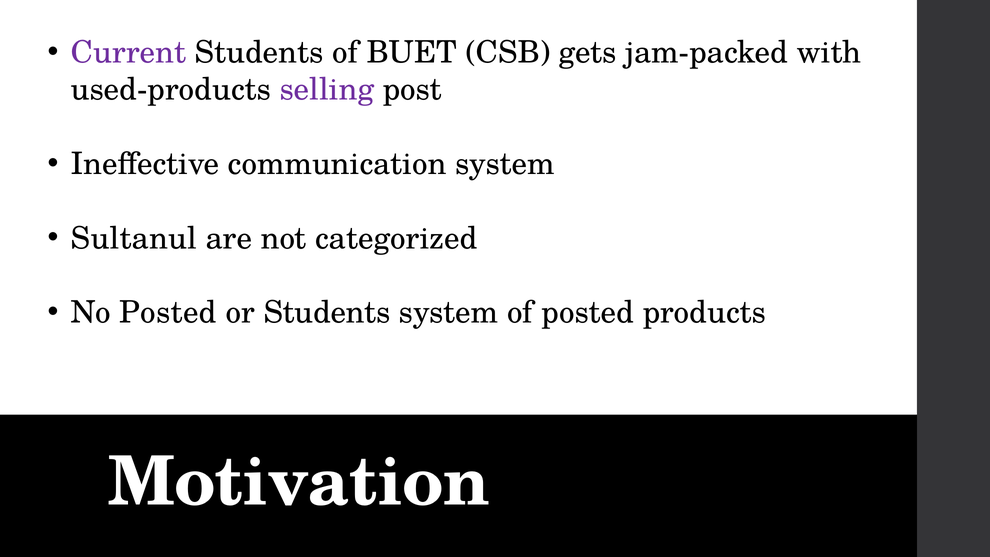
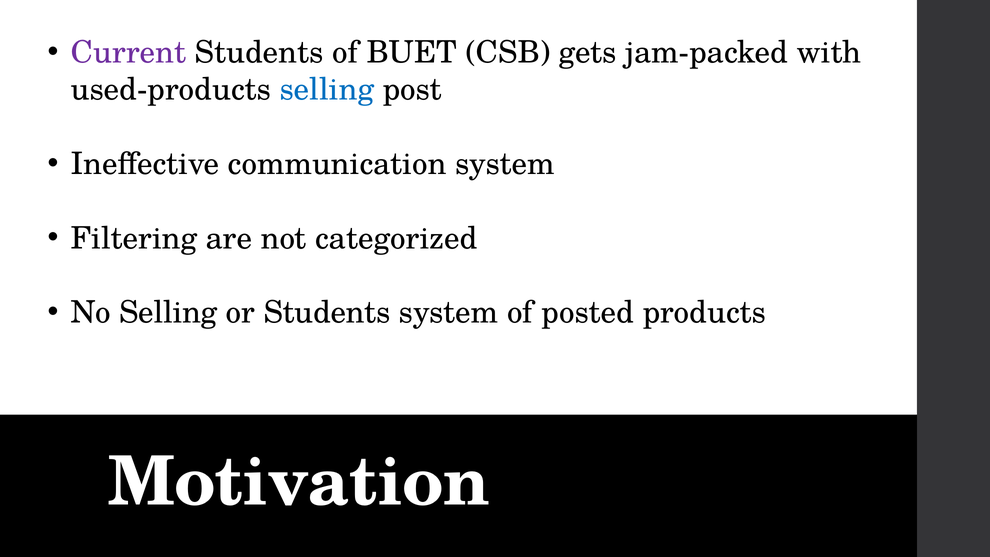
selling at (327, 90) colour: purple -> blue
Sultanul: Sultanul -> Filtering
No Posted: Posted -> Selling
